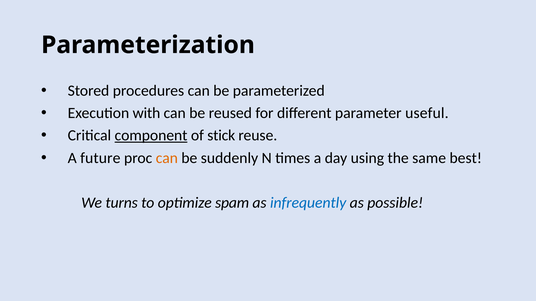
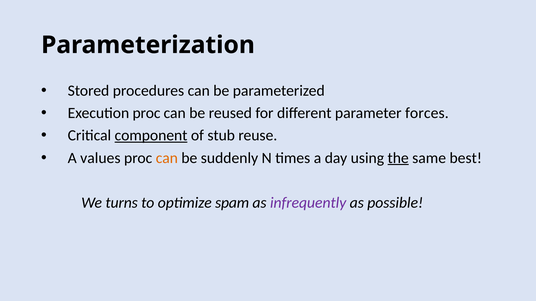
Execution with: with -> proc
useful: useful -> forces
stick: stick -> stub
future: future -> values
the underline: none -> present
infrequently colour: blue -> purple
